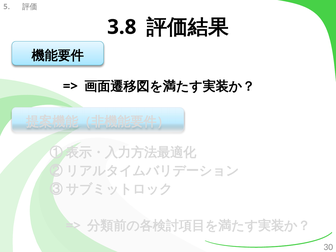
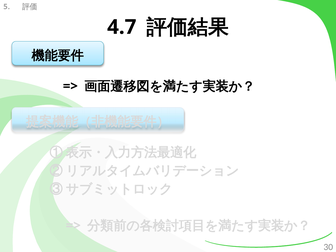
3.8: 3.8 -> 4.7
